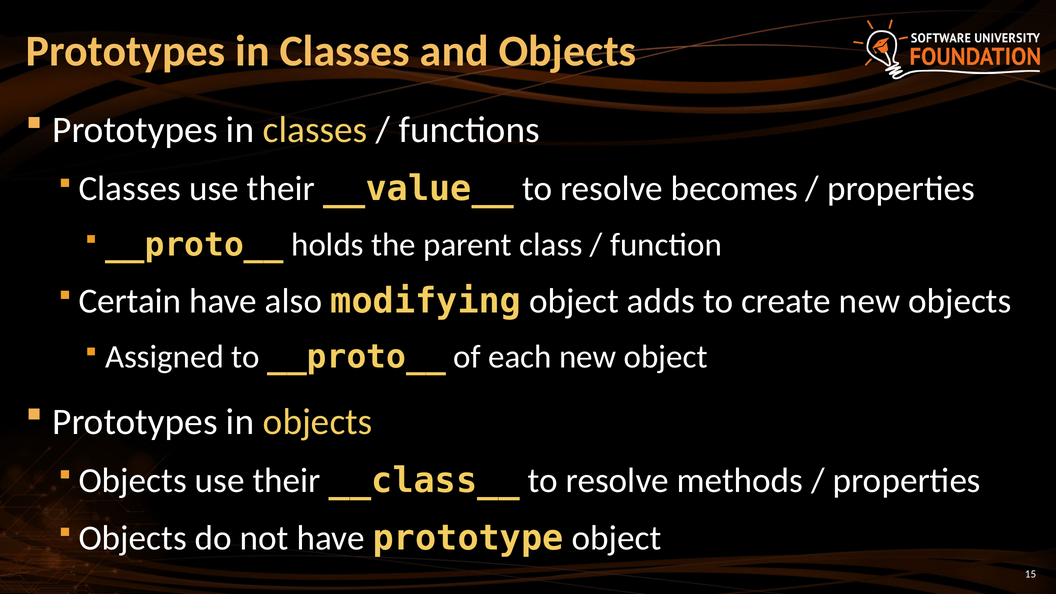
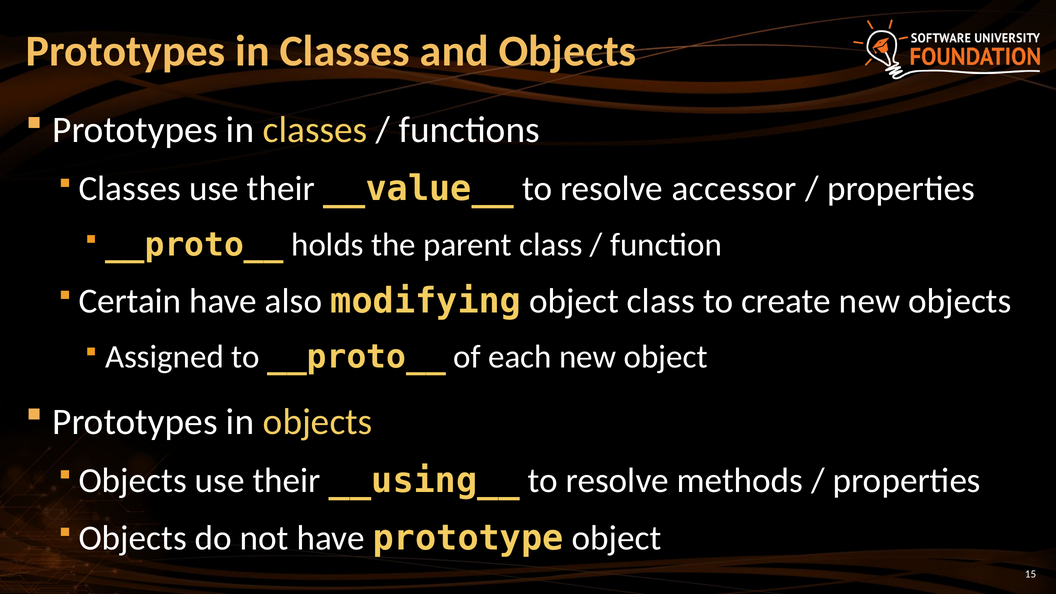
becomes: becomes -> accessor
object adds: adds -> class
__class__: __class__ -> __using__
